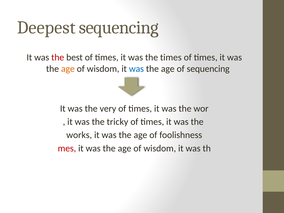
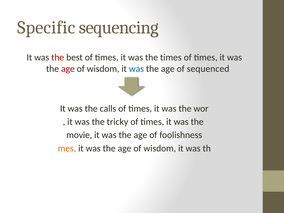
Deepest: Deepest -> Specific
age at (68, 69) colour: orange -> red
of sequencing: sequencing -> sequenced
very: very -> calls
works: works -> movie
mes colour: red -> orange
